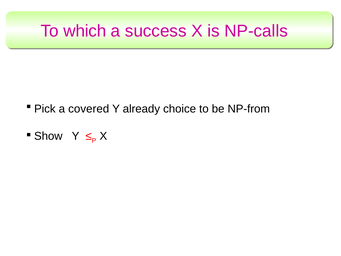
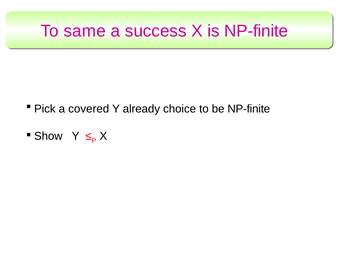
which: which -> same
is NP-calls: NP-calls -> NP-finite
be NP-from: NP-from -> NP-finite
